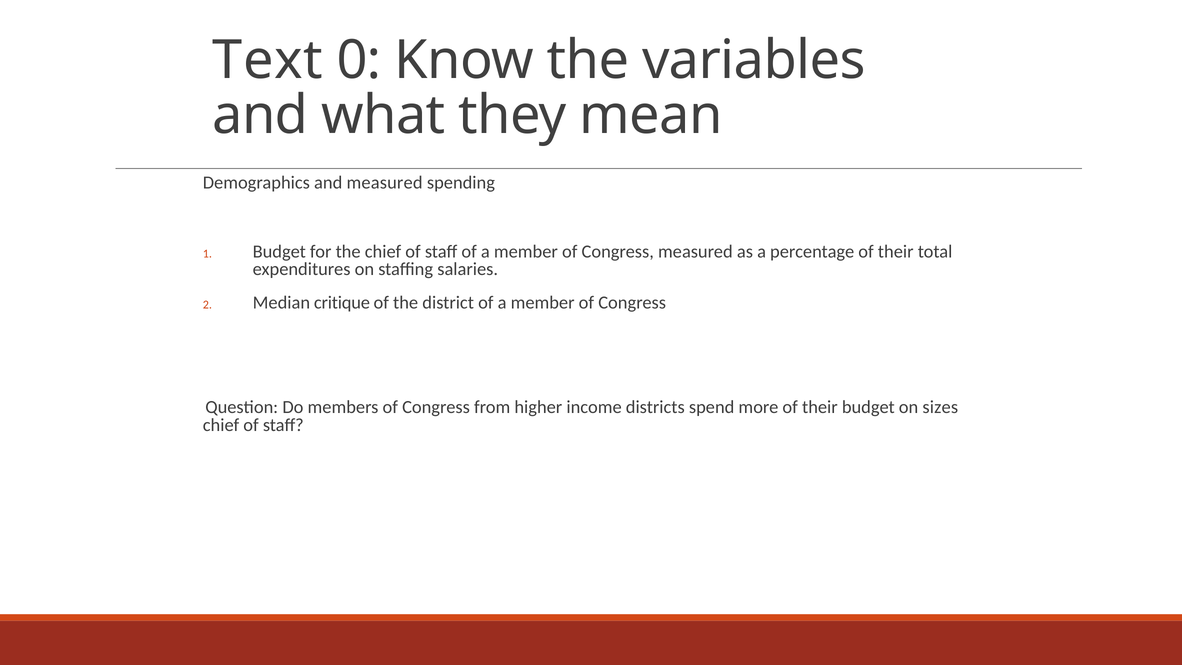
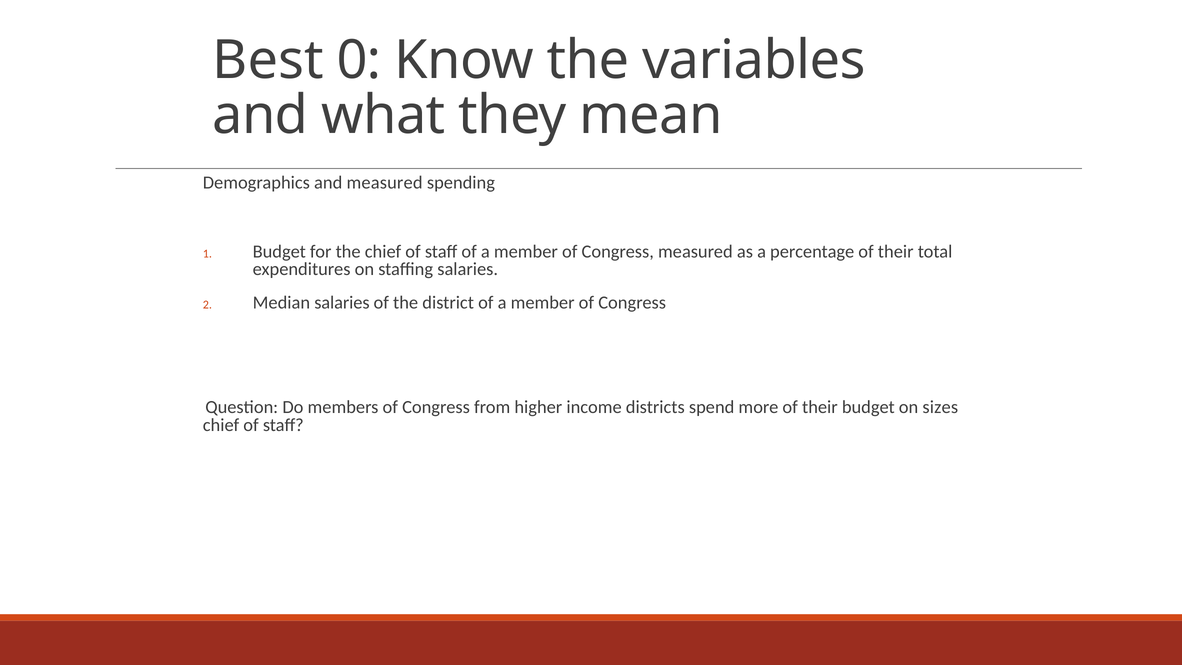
Text: Text -> Best
Median critique: critique -> salaries
